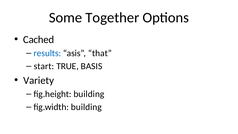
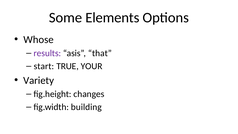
Together: Together -> Elements
Cached: Cached -> Whose
results colour: blue -> purple
BASIS: BASIS -> YOUR
fig.height building: building -> changes
